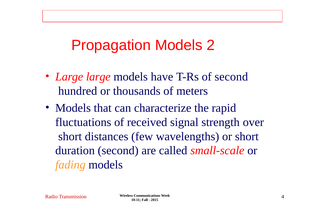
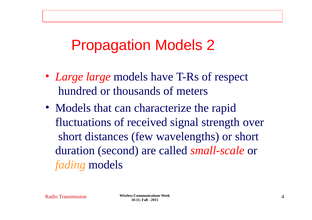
of second: second -> respect
